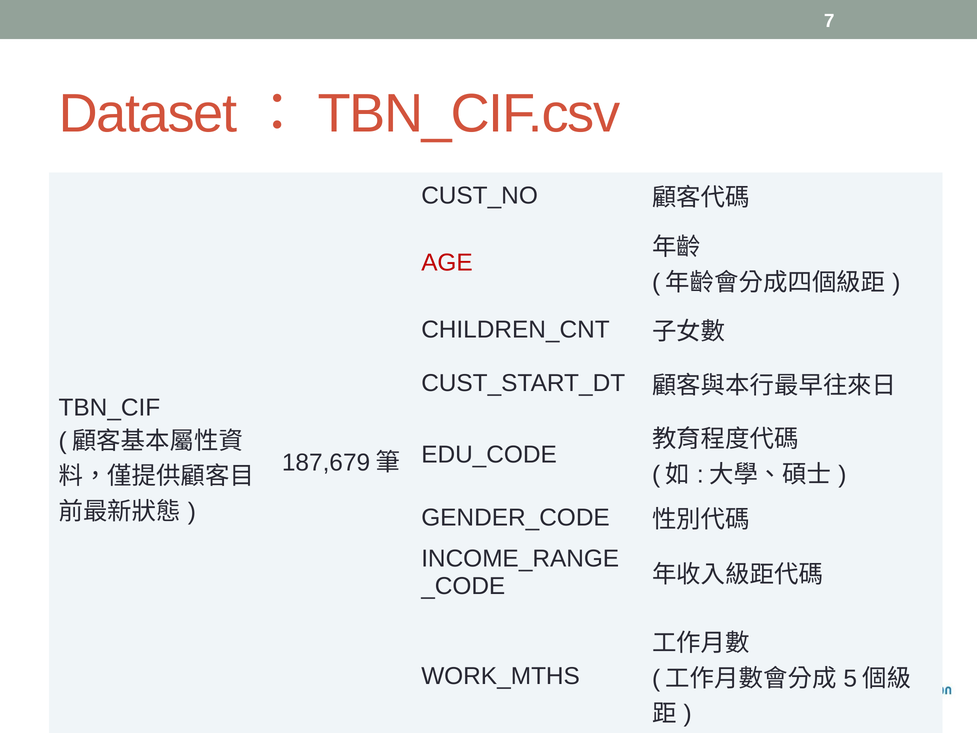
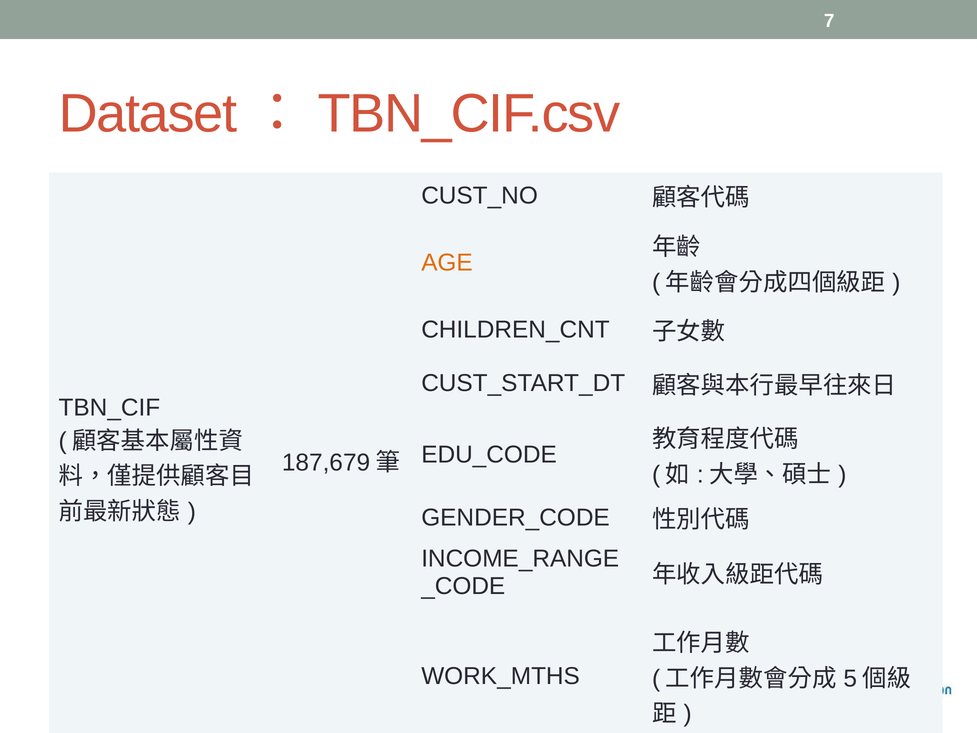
AGE colour: red -> orange
